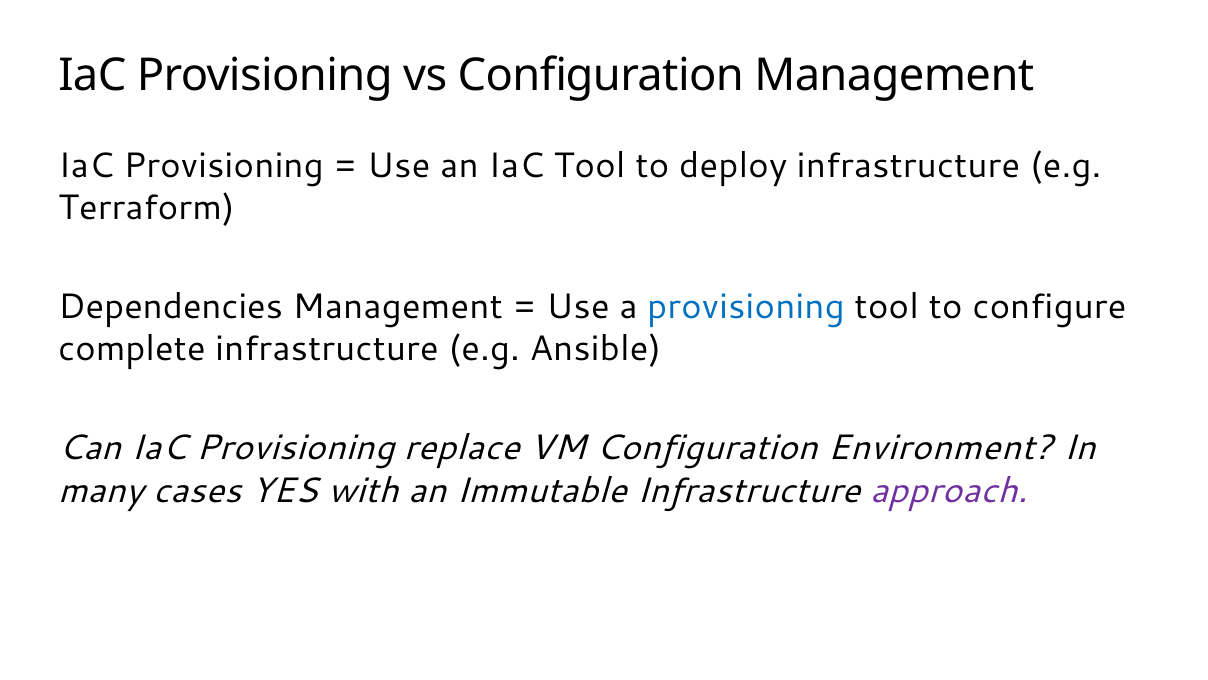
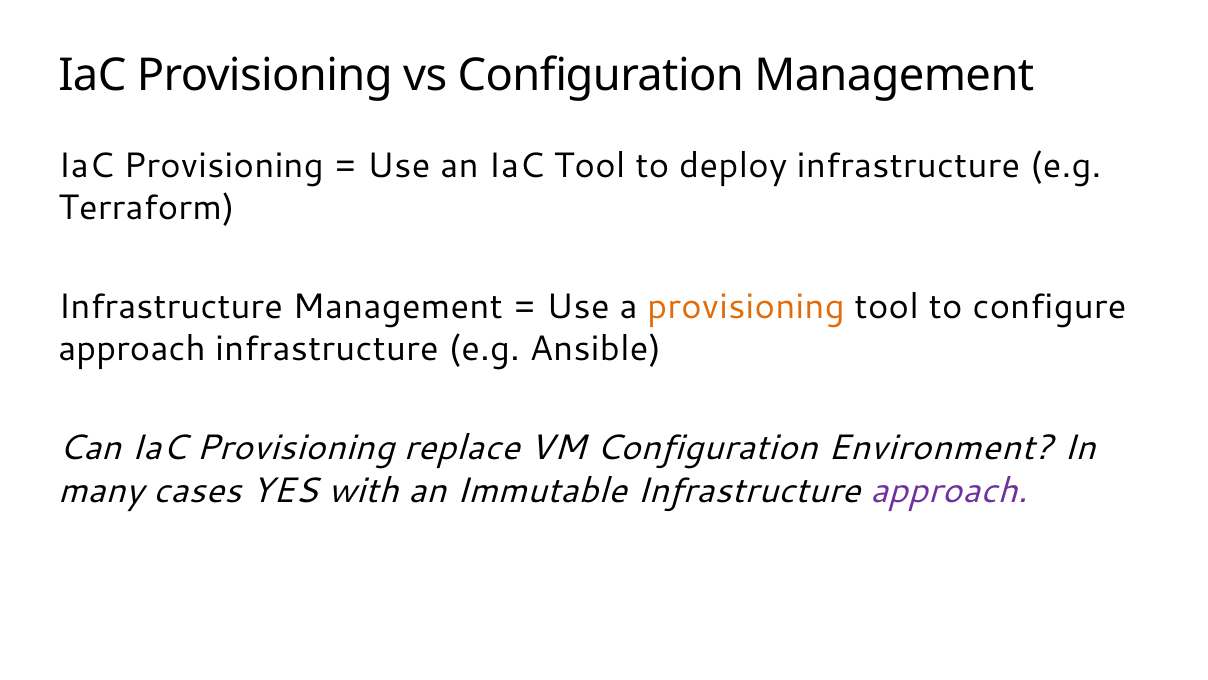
Dependencies at (171, 307): Dependencies -> Infrastructure
provisioning at (746, 307) colour: blue -> orange
complete at (132, 349): complete -> approach
